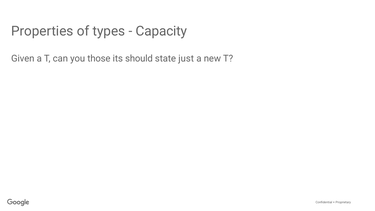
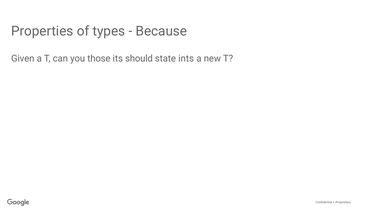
Capacity: Capacity -> Because
just: just -> ints
